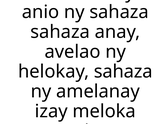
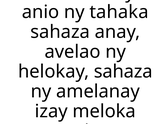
ny sahaza: sahaza -> tahaka
